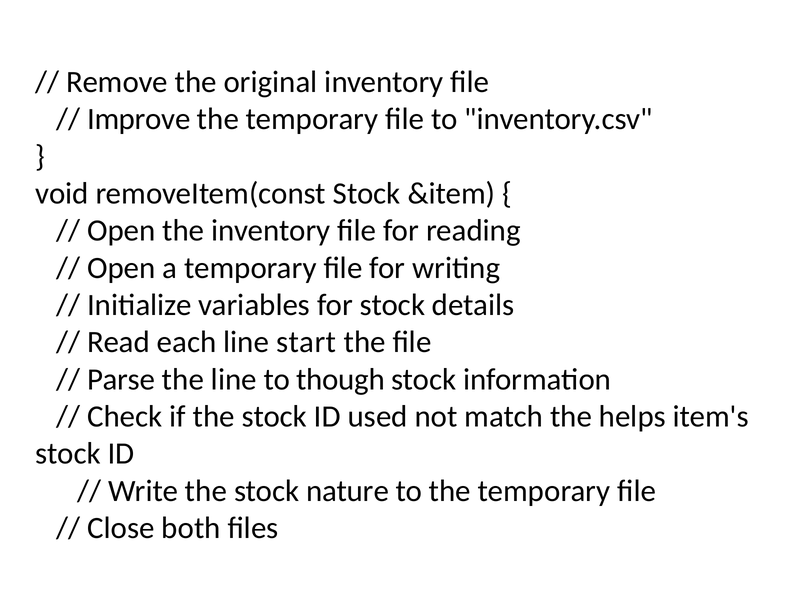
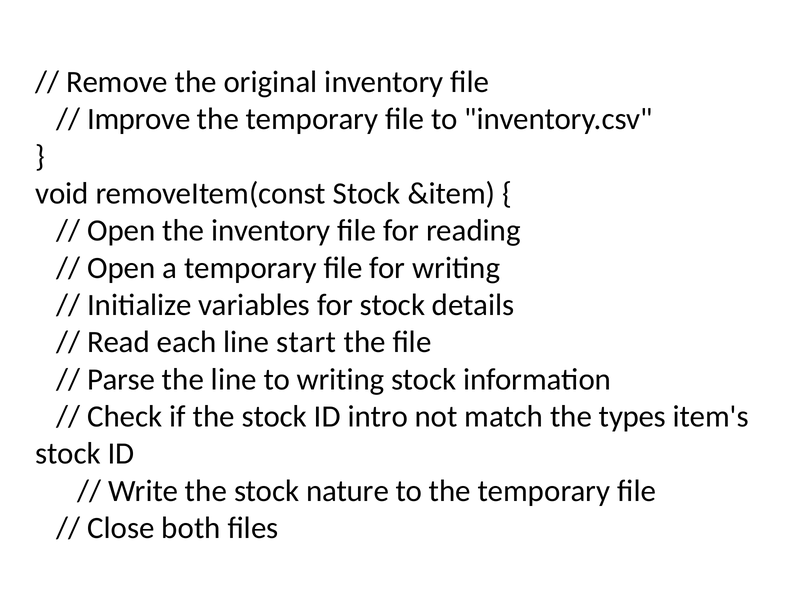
to though: though -> writing
used: used -> intro
helps: helps -> types
